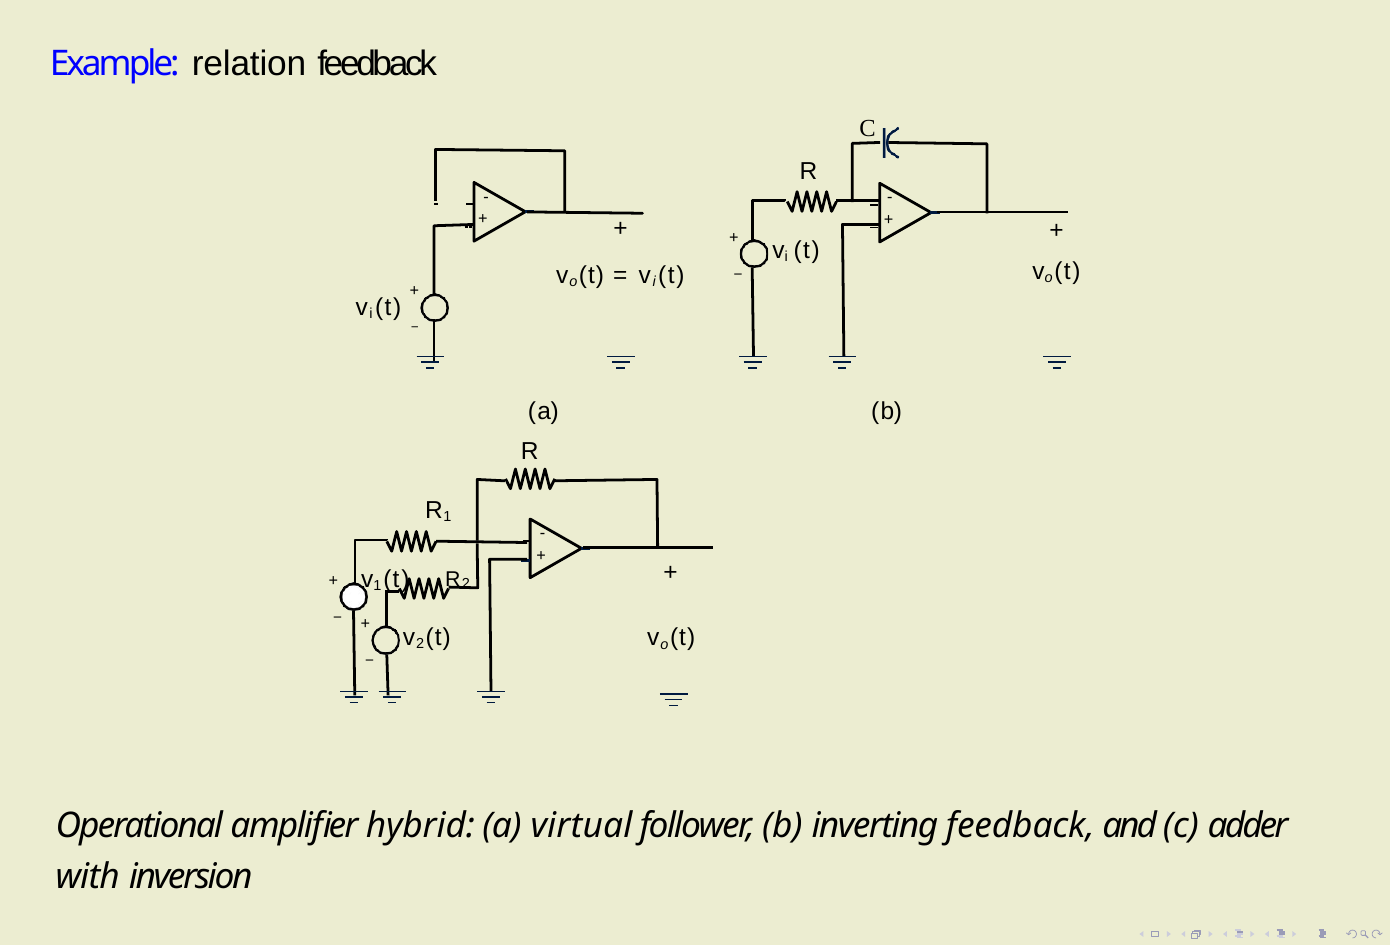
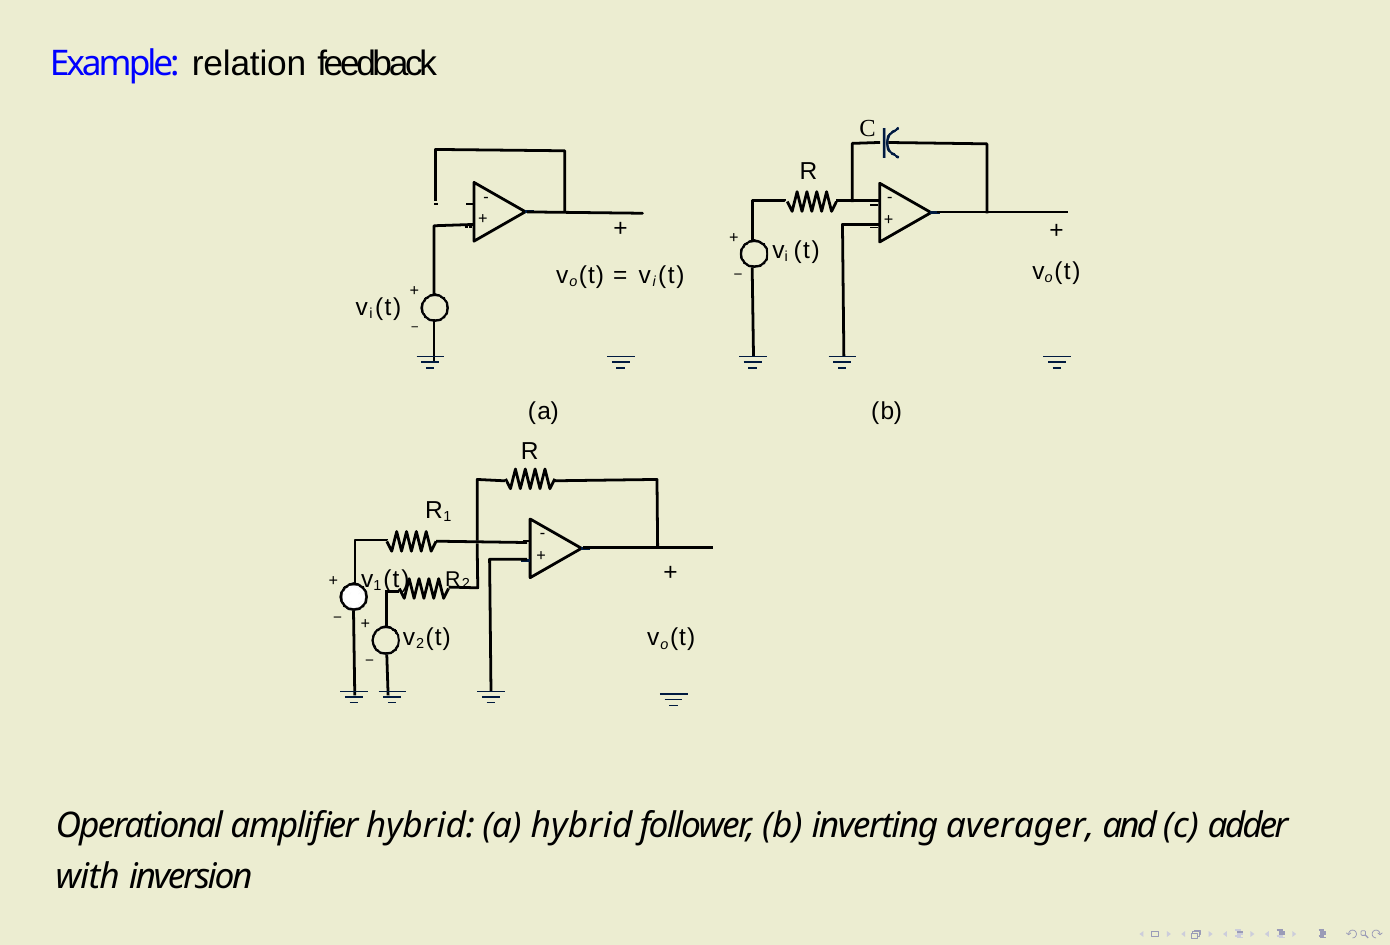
a virtual: virtual -> hybrid
inverting feedback: feedback -> averager
